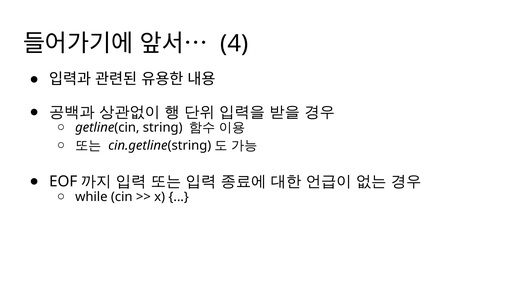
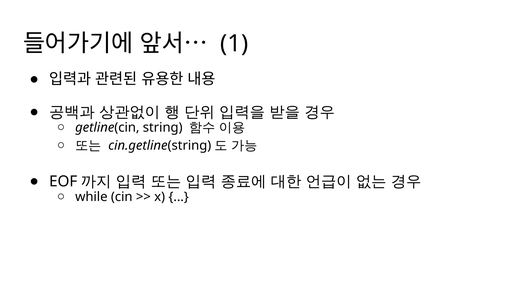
4: 4 -> 1
